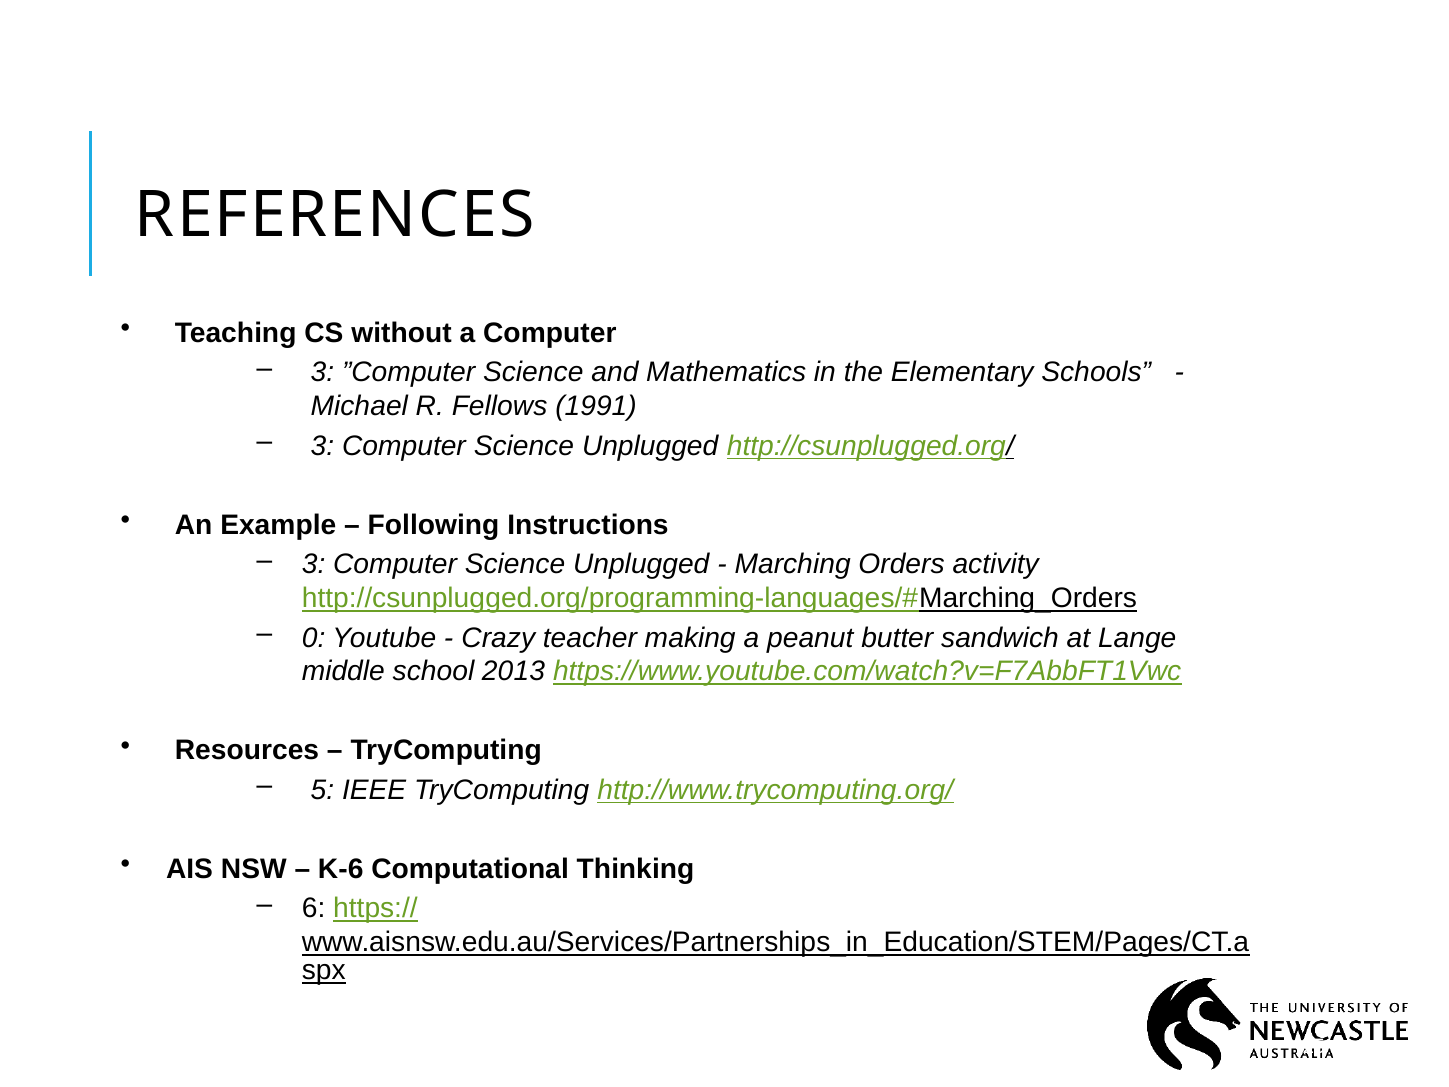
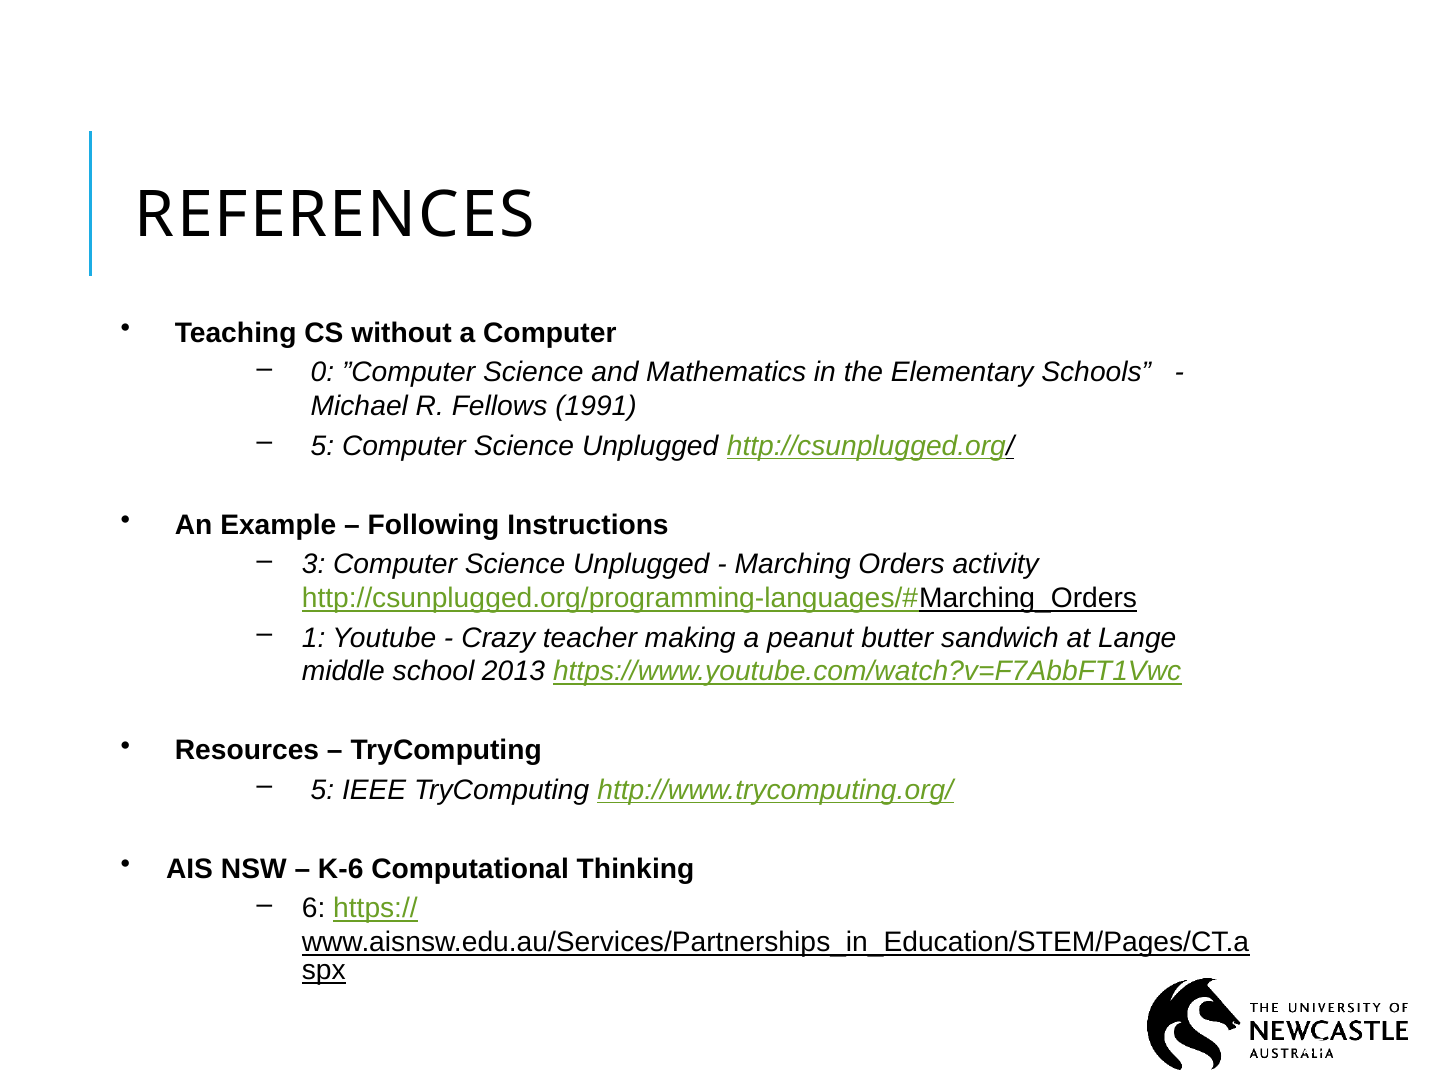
3 at (322, 373): 3 -> 0
3 at (322, 446): 3 -> 5
0: 0 -> 1
